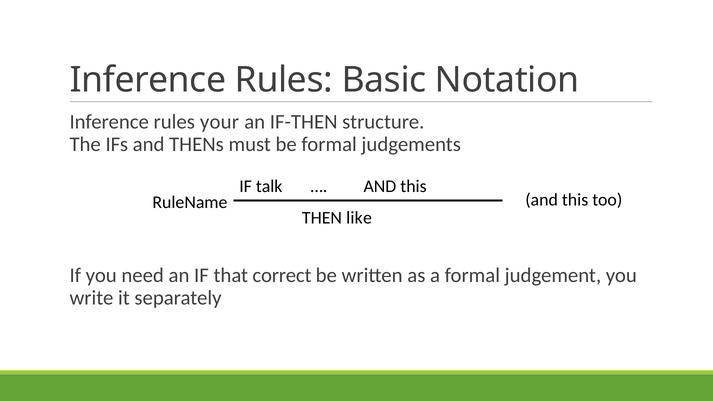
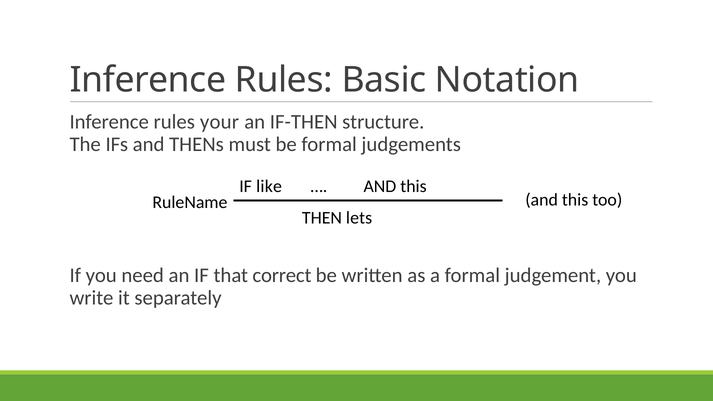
talk: talk -> like
like: like -> lets
